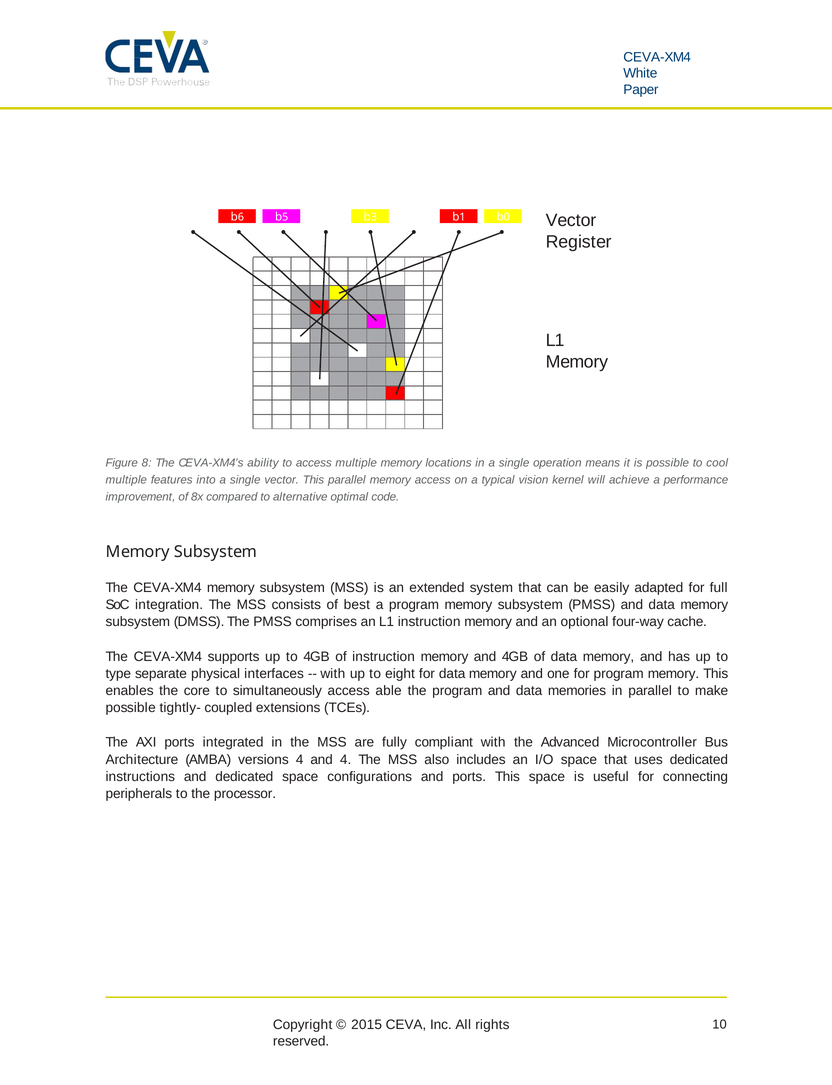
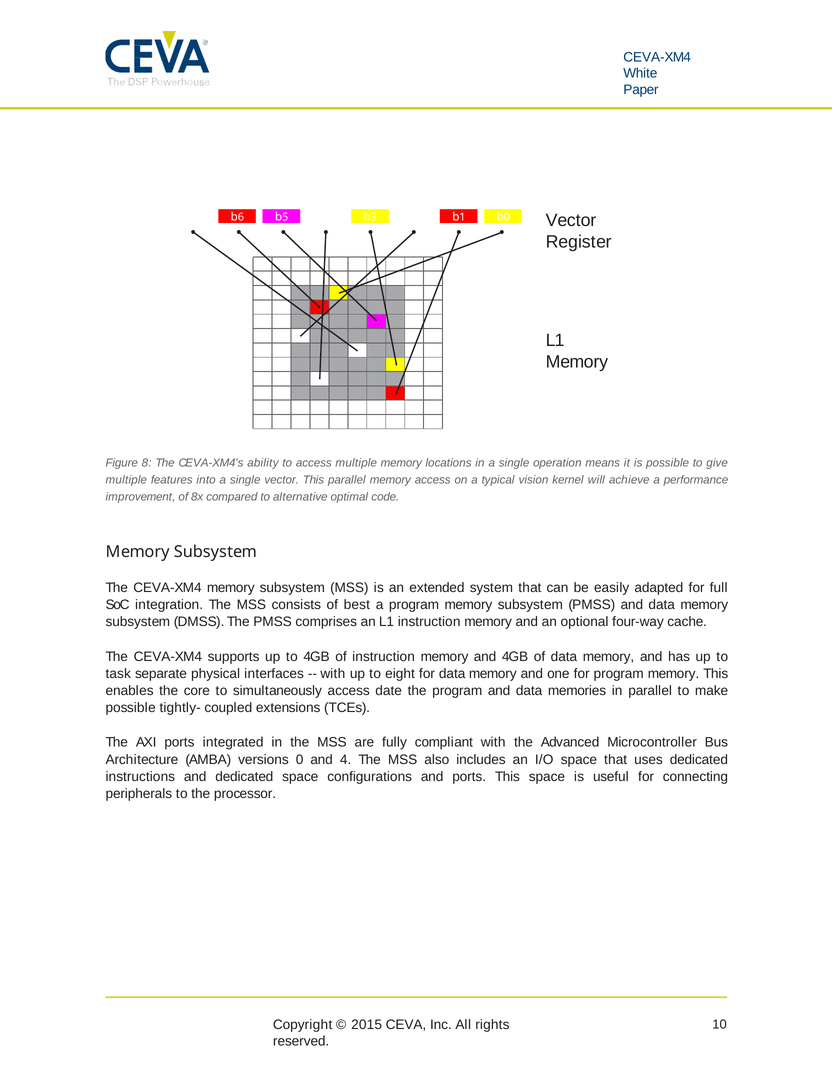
cool: cool -> give
type: type -> task
able: able -> date
versions 4: 4 -> 0
